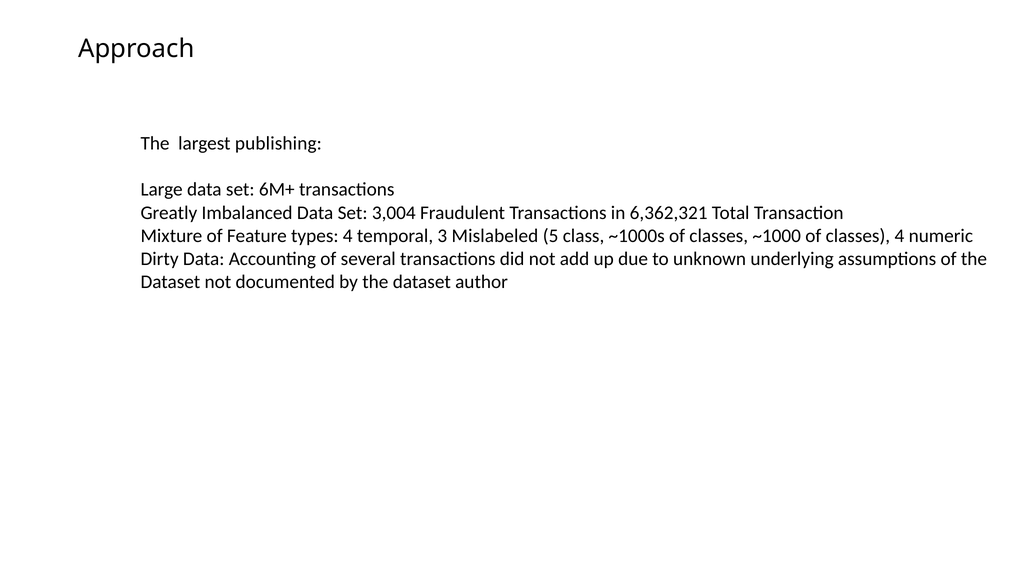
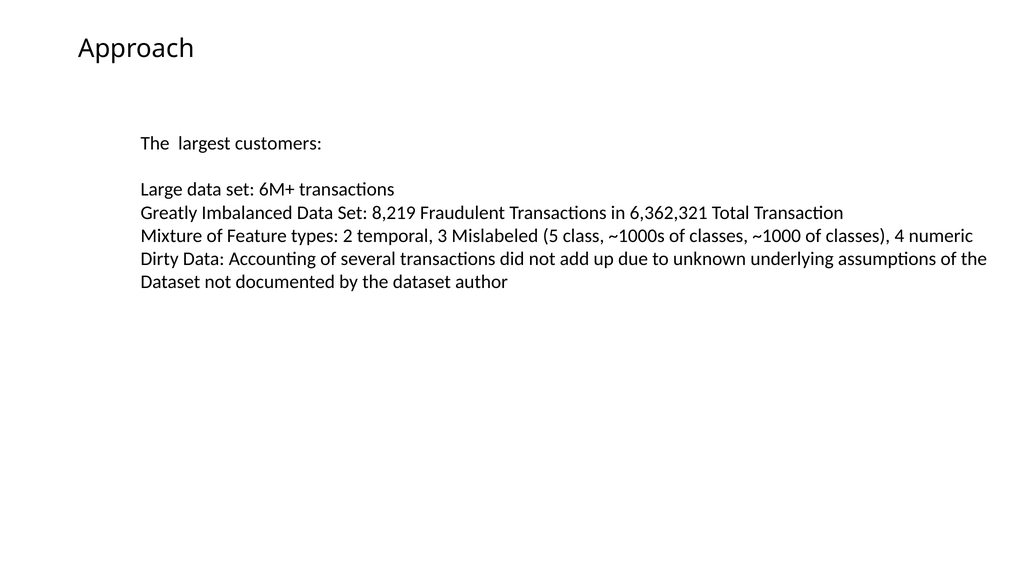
publishing: publishing -> customers
3,004: 3,004 -> 8,219
types 4: 4 -> 2
